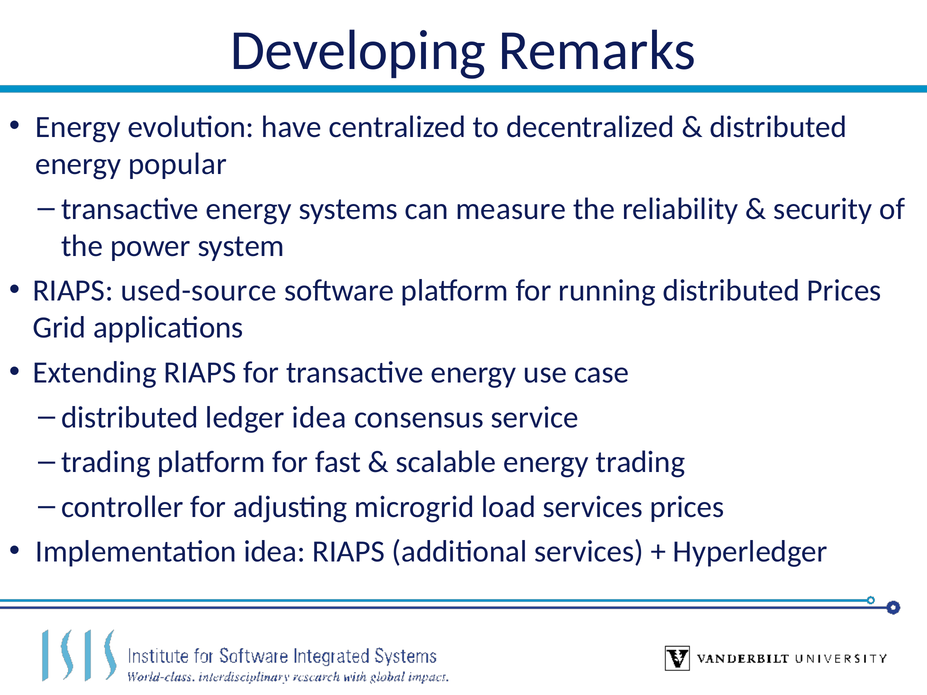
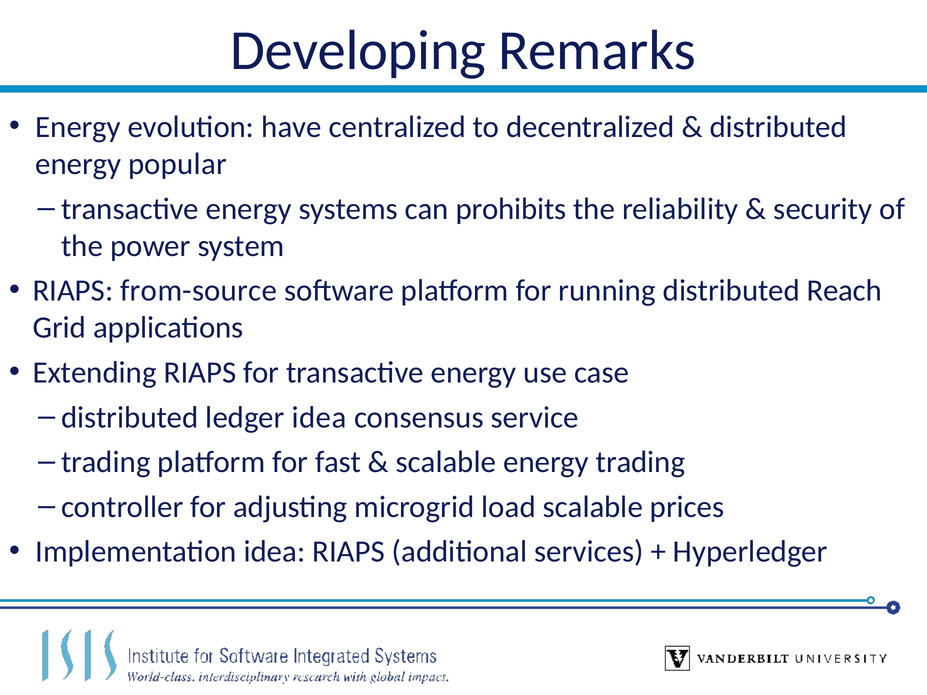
measure: measure -> prohibits
used-source: used-source -> from-source
distributed Prices: Prices -> Reach
load services: services -> scalable
